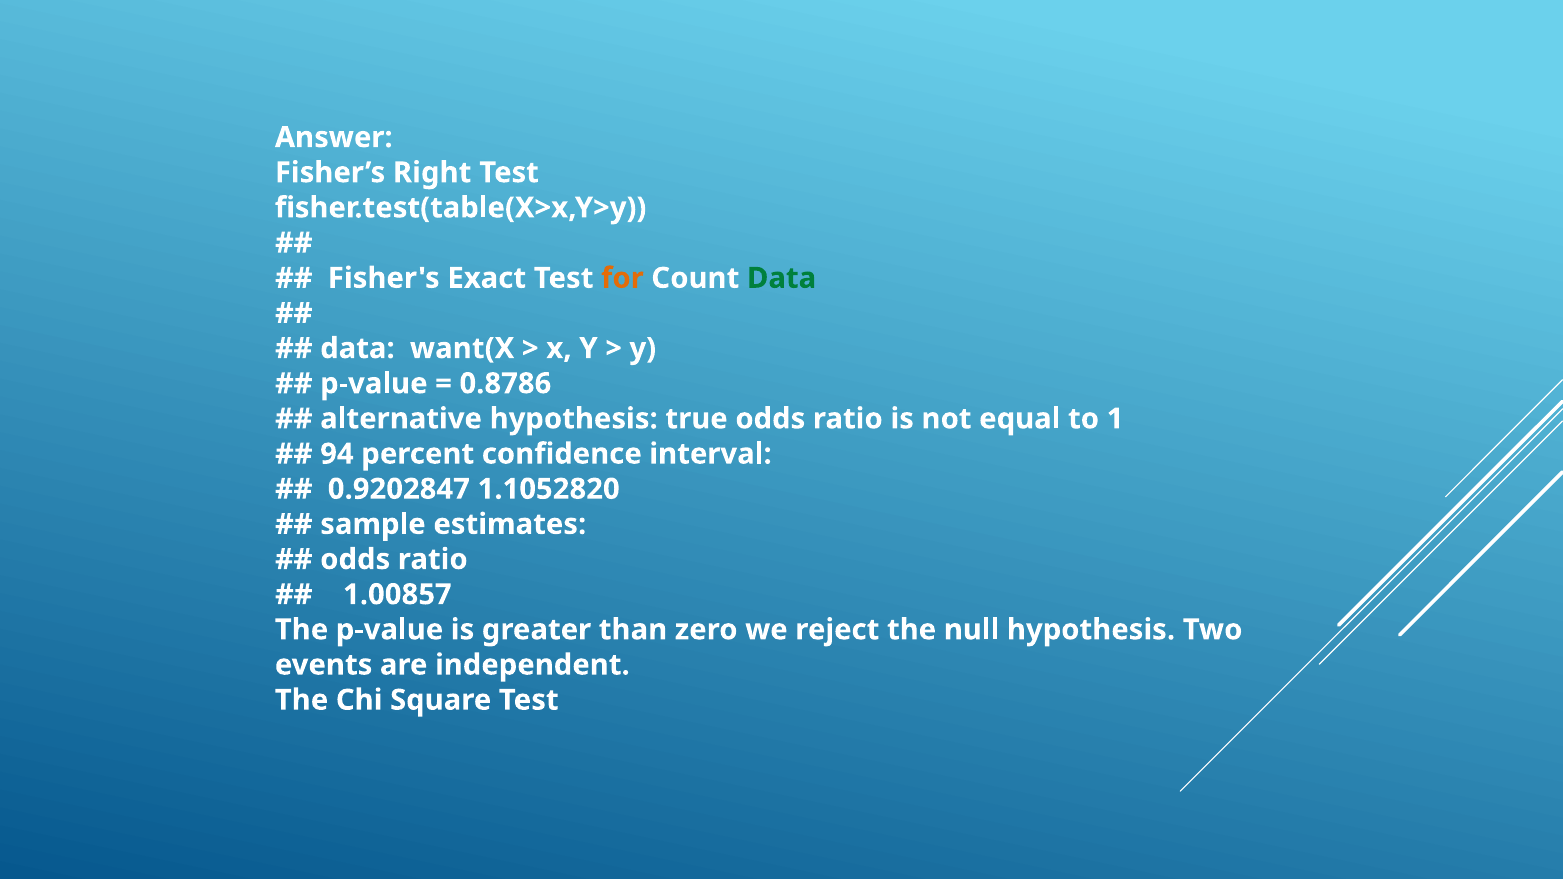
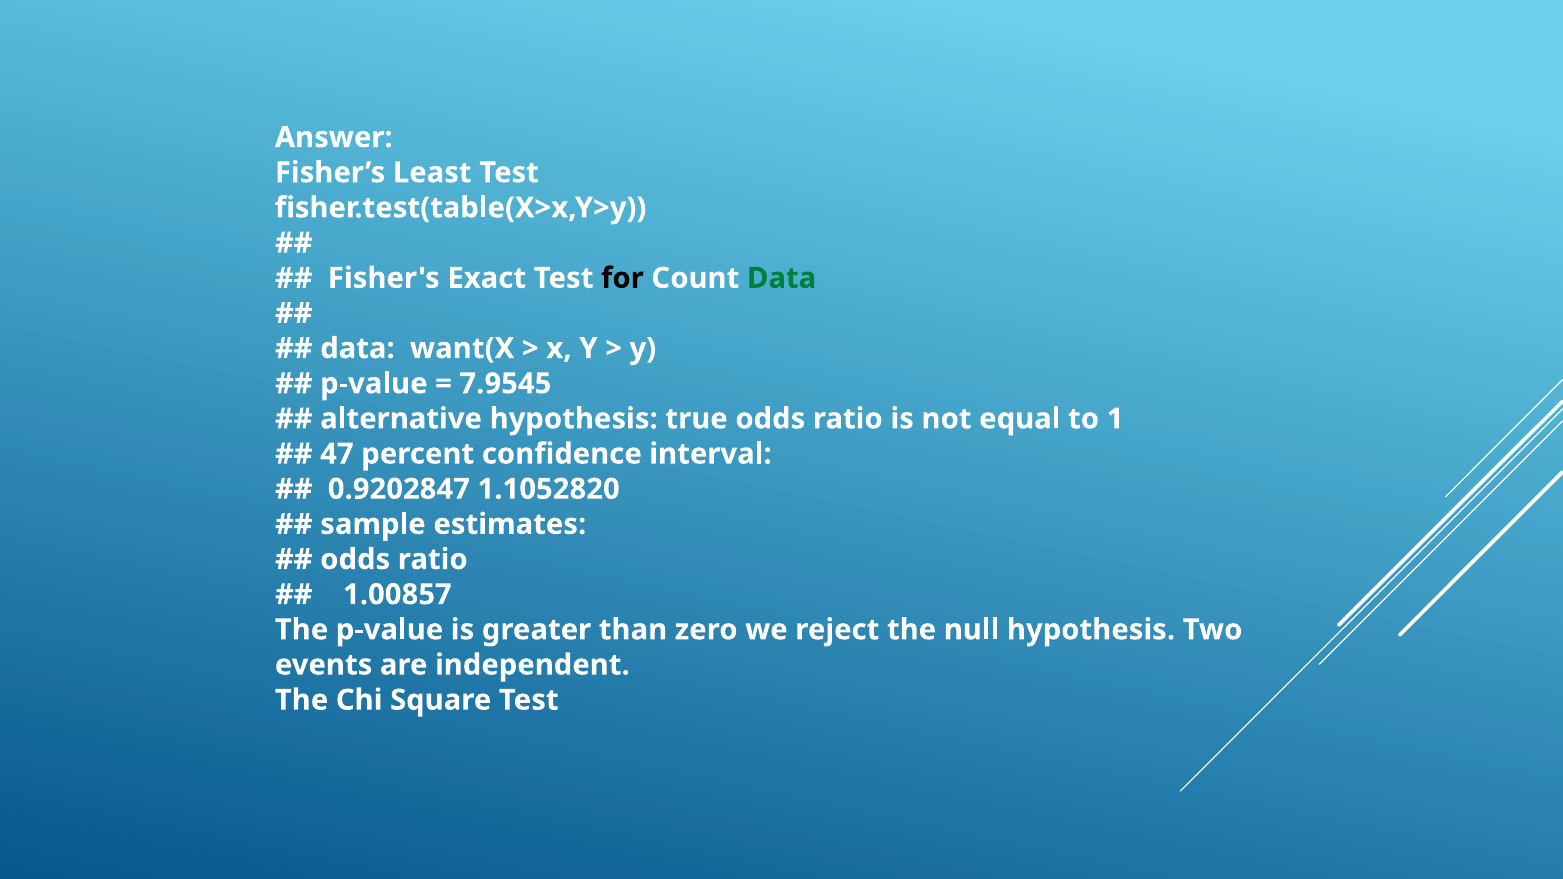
Right: Right -> Least
for colour: orange -> black
0.8786: 0.8786 -> 7.9545
94: 94 -> 47
